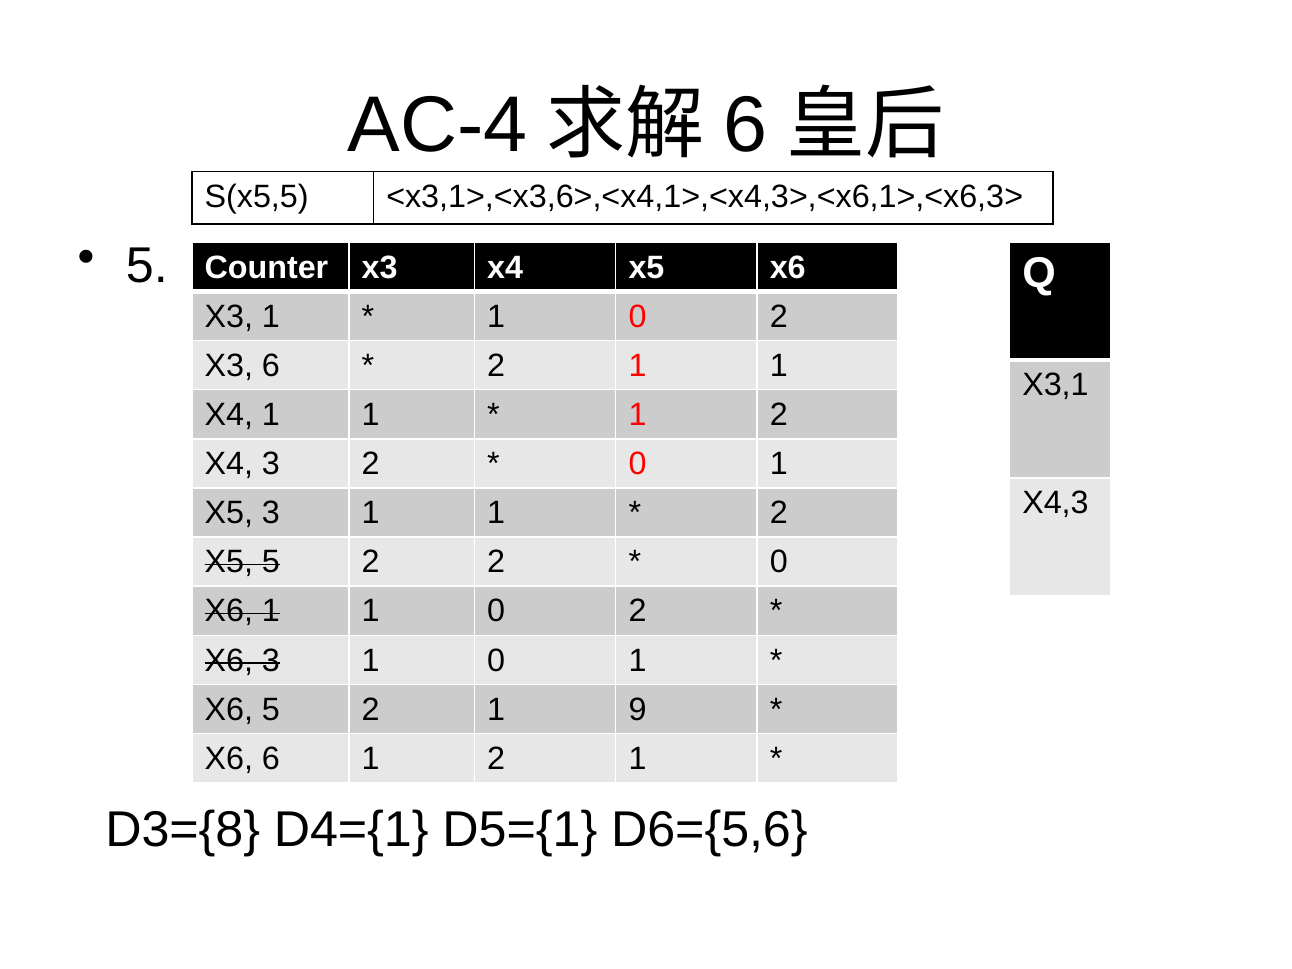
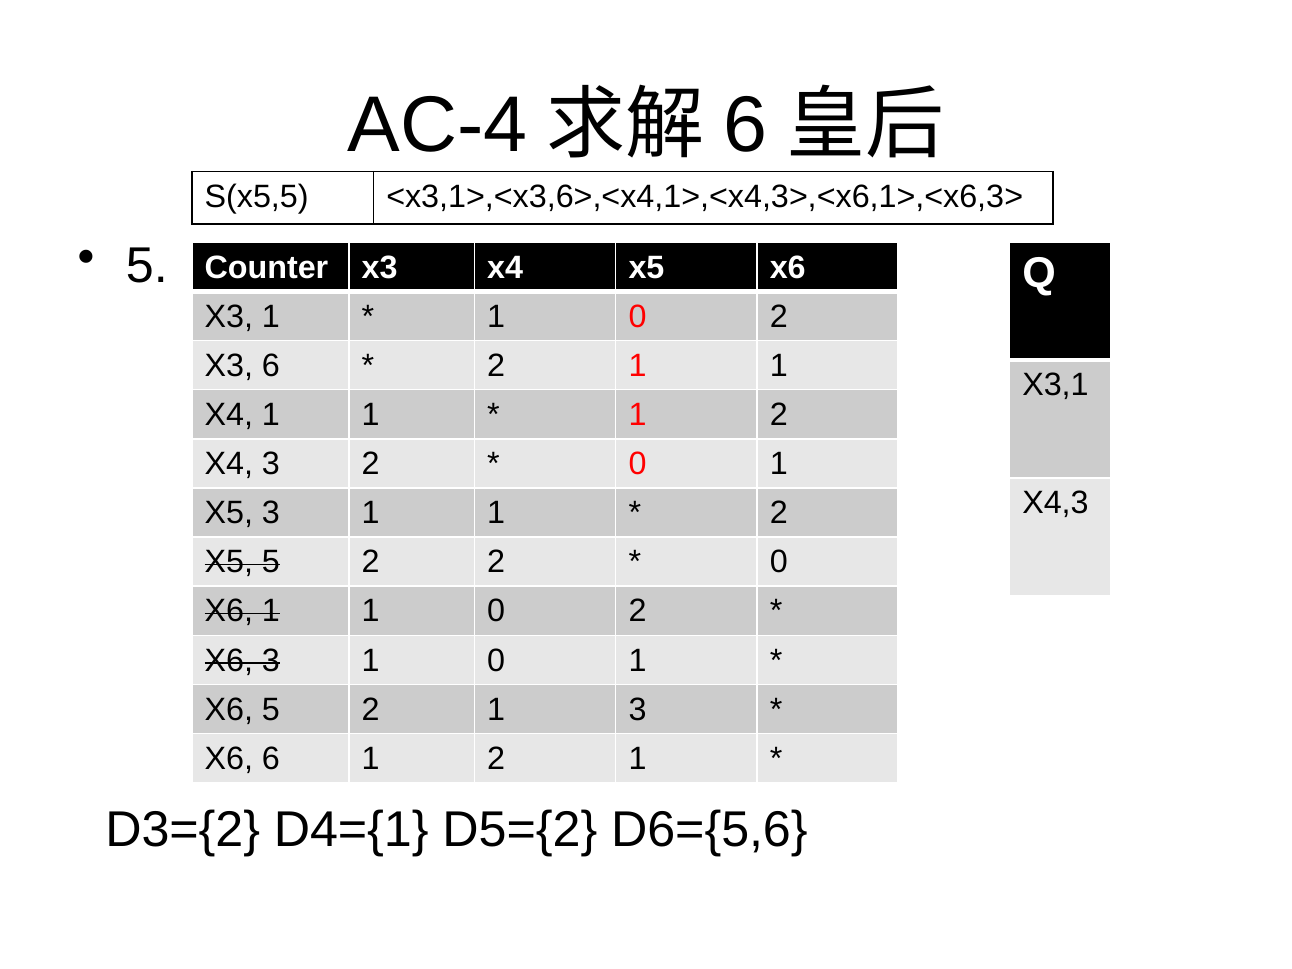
1 9: 9 -> 3
D3={8: D3={8 -> D3={2
D5={1: D5={1 -> D5={2
